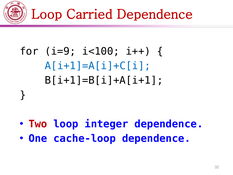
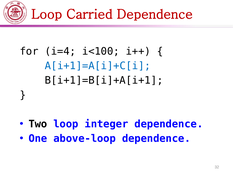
i=9: i=9 -> i=4
Two colour: red -> black
cache-loop: cache-loop -> above-loop
